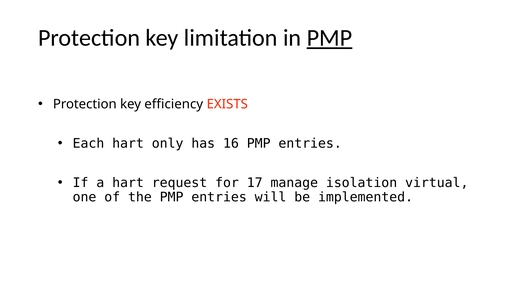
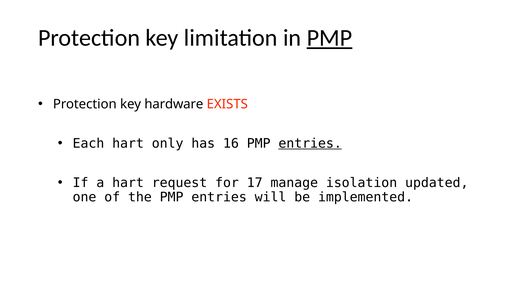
efficiency: efficiency -> hardware
entries at (310, 143) underline: none -> present
virtual: virtual -> updated
